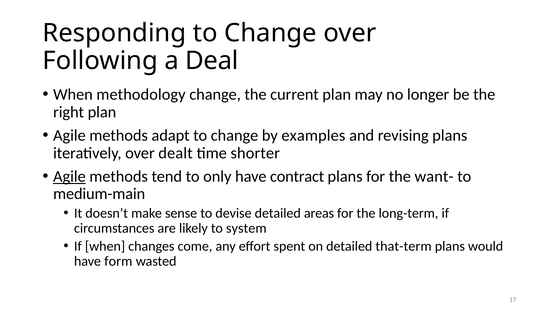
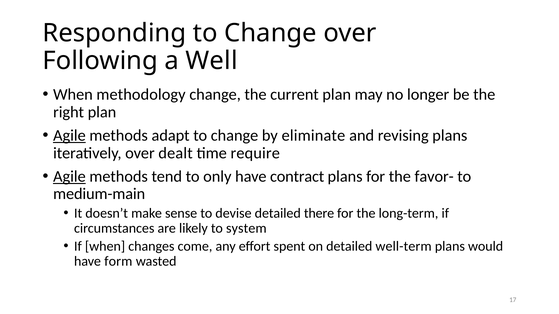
Deal: Deal -> Well
Agile at (69, 136) underline: none -> present
examples: examples -> eliminate
shorter: shorter -> require
want-: want- -> favor-
areas: areas -> there
that-term: that-term -> well-term
